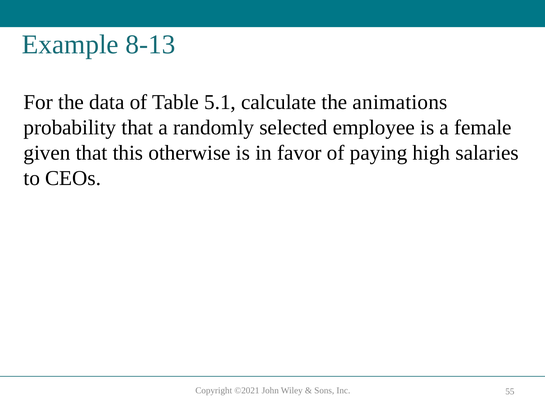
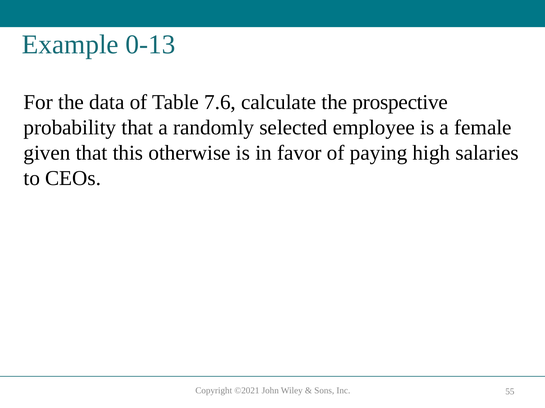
8-13: 8-13 -> 0-13
5.1: 5.1 -> 7.6
animations: animations -> prospective
